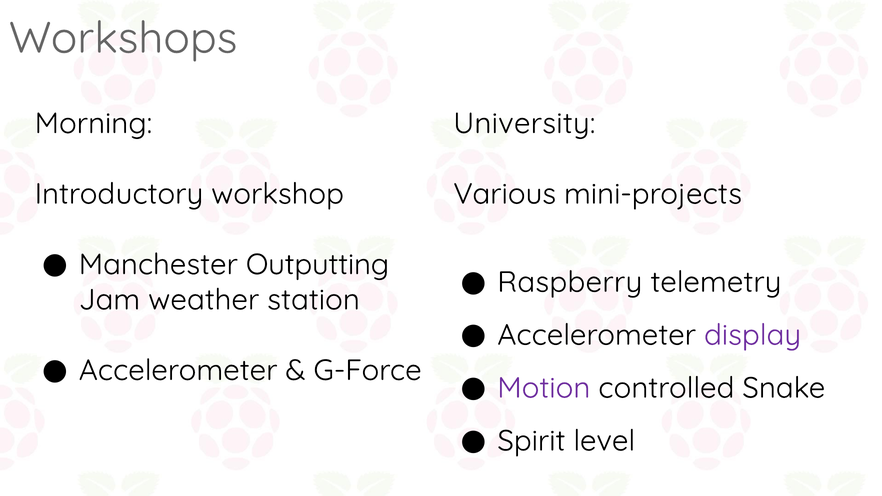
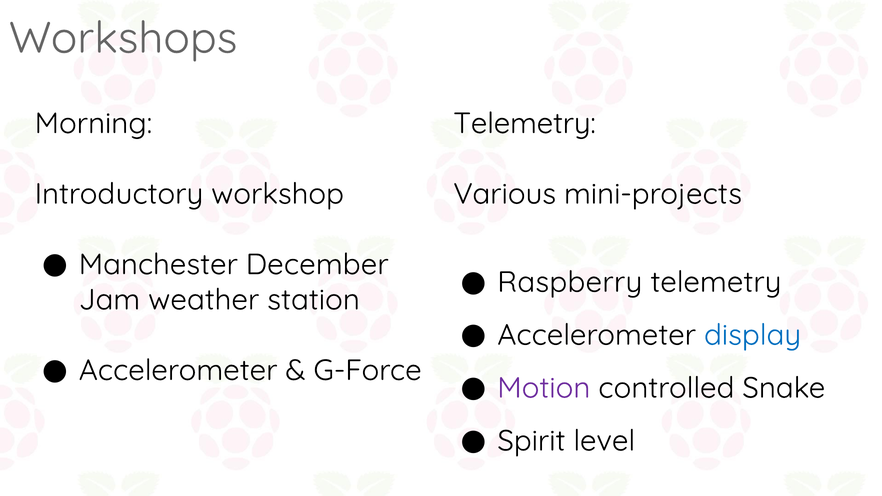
University at (524, 123): University -> Telemetry
Outputting: Outputting -> December
display colour: purple -> blue
